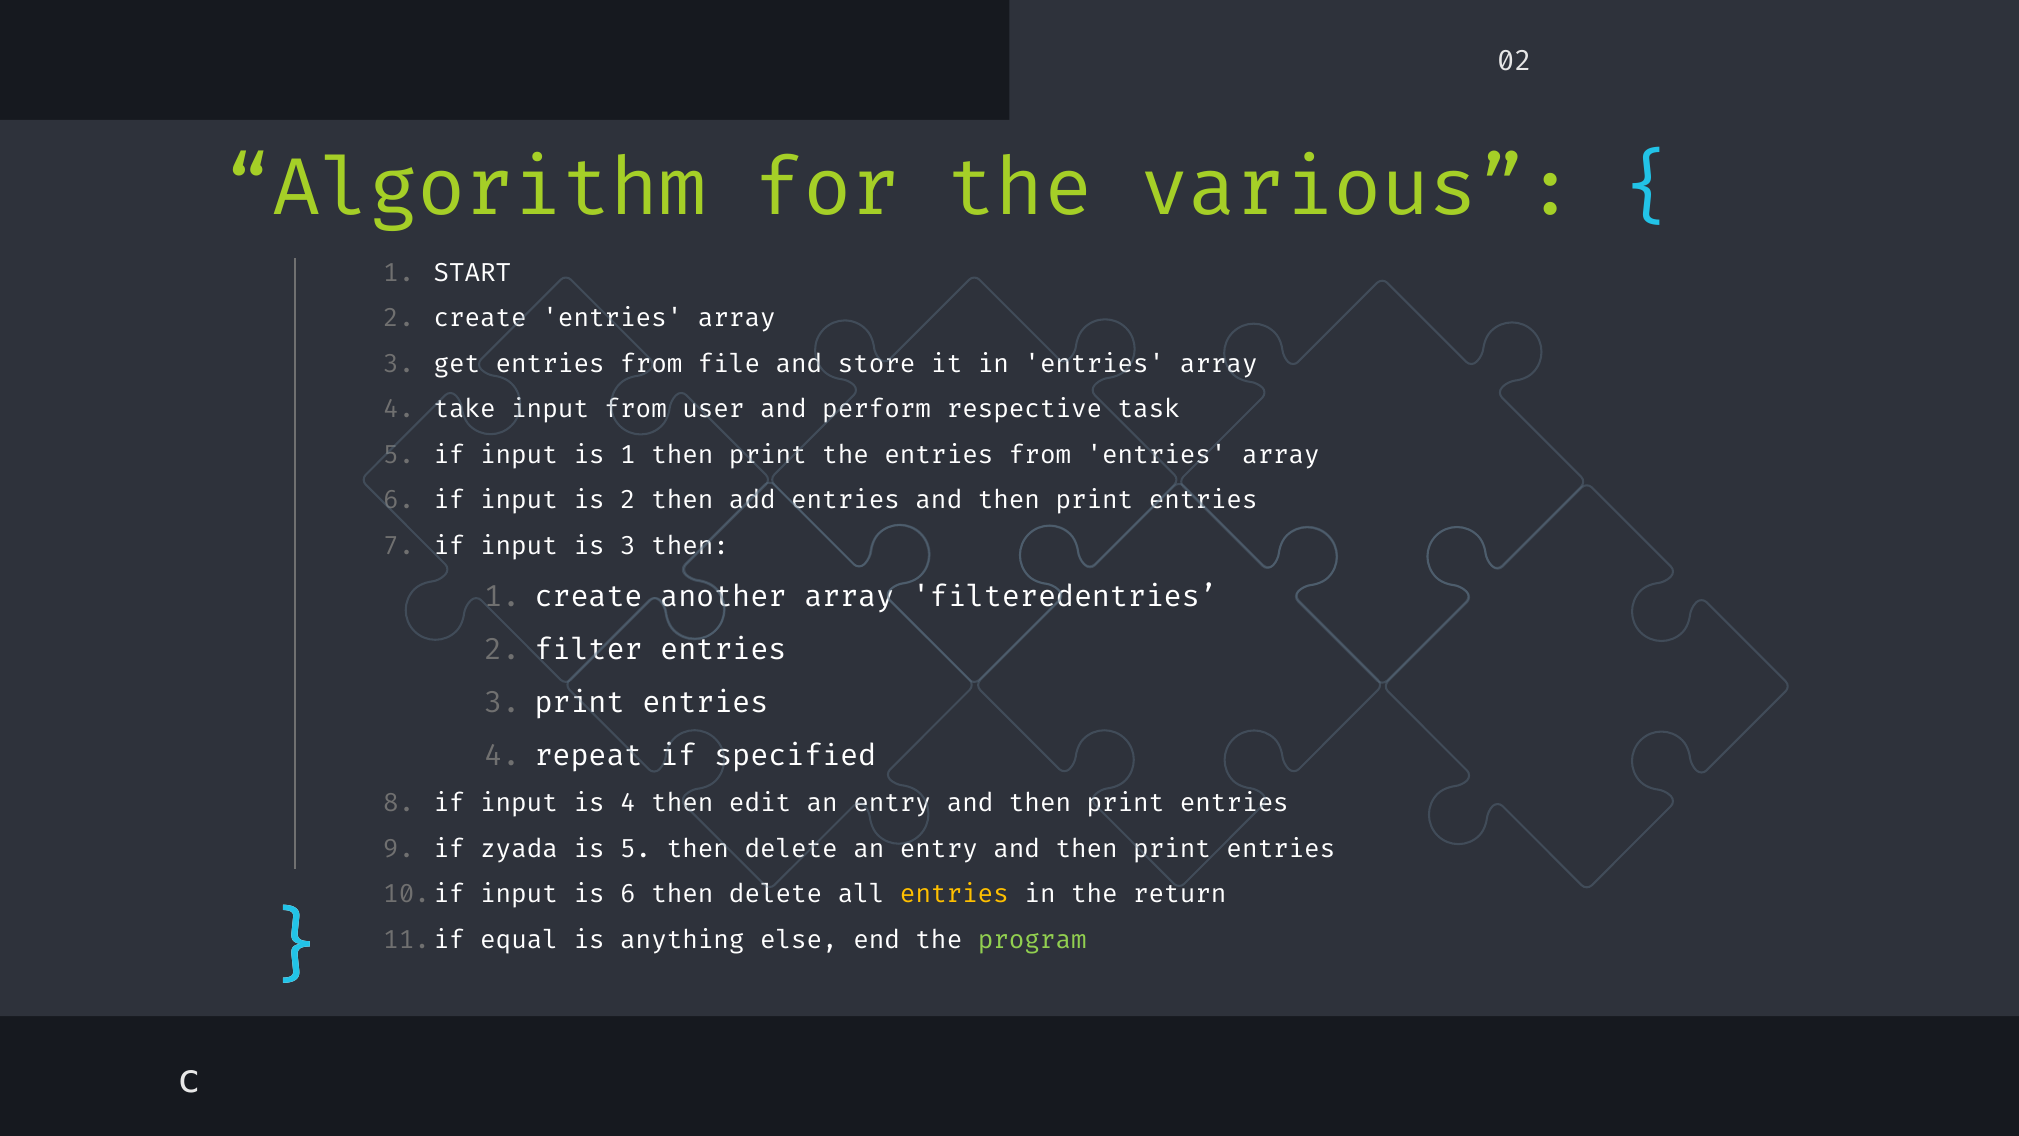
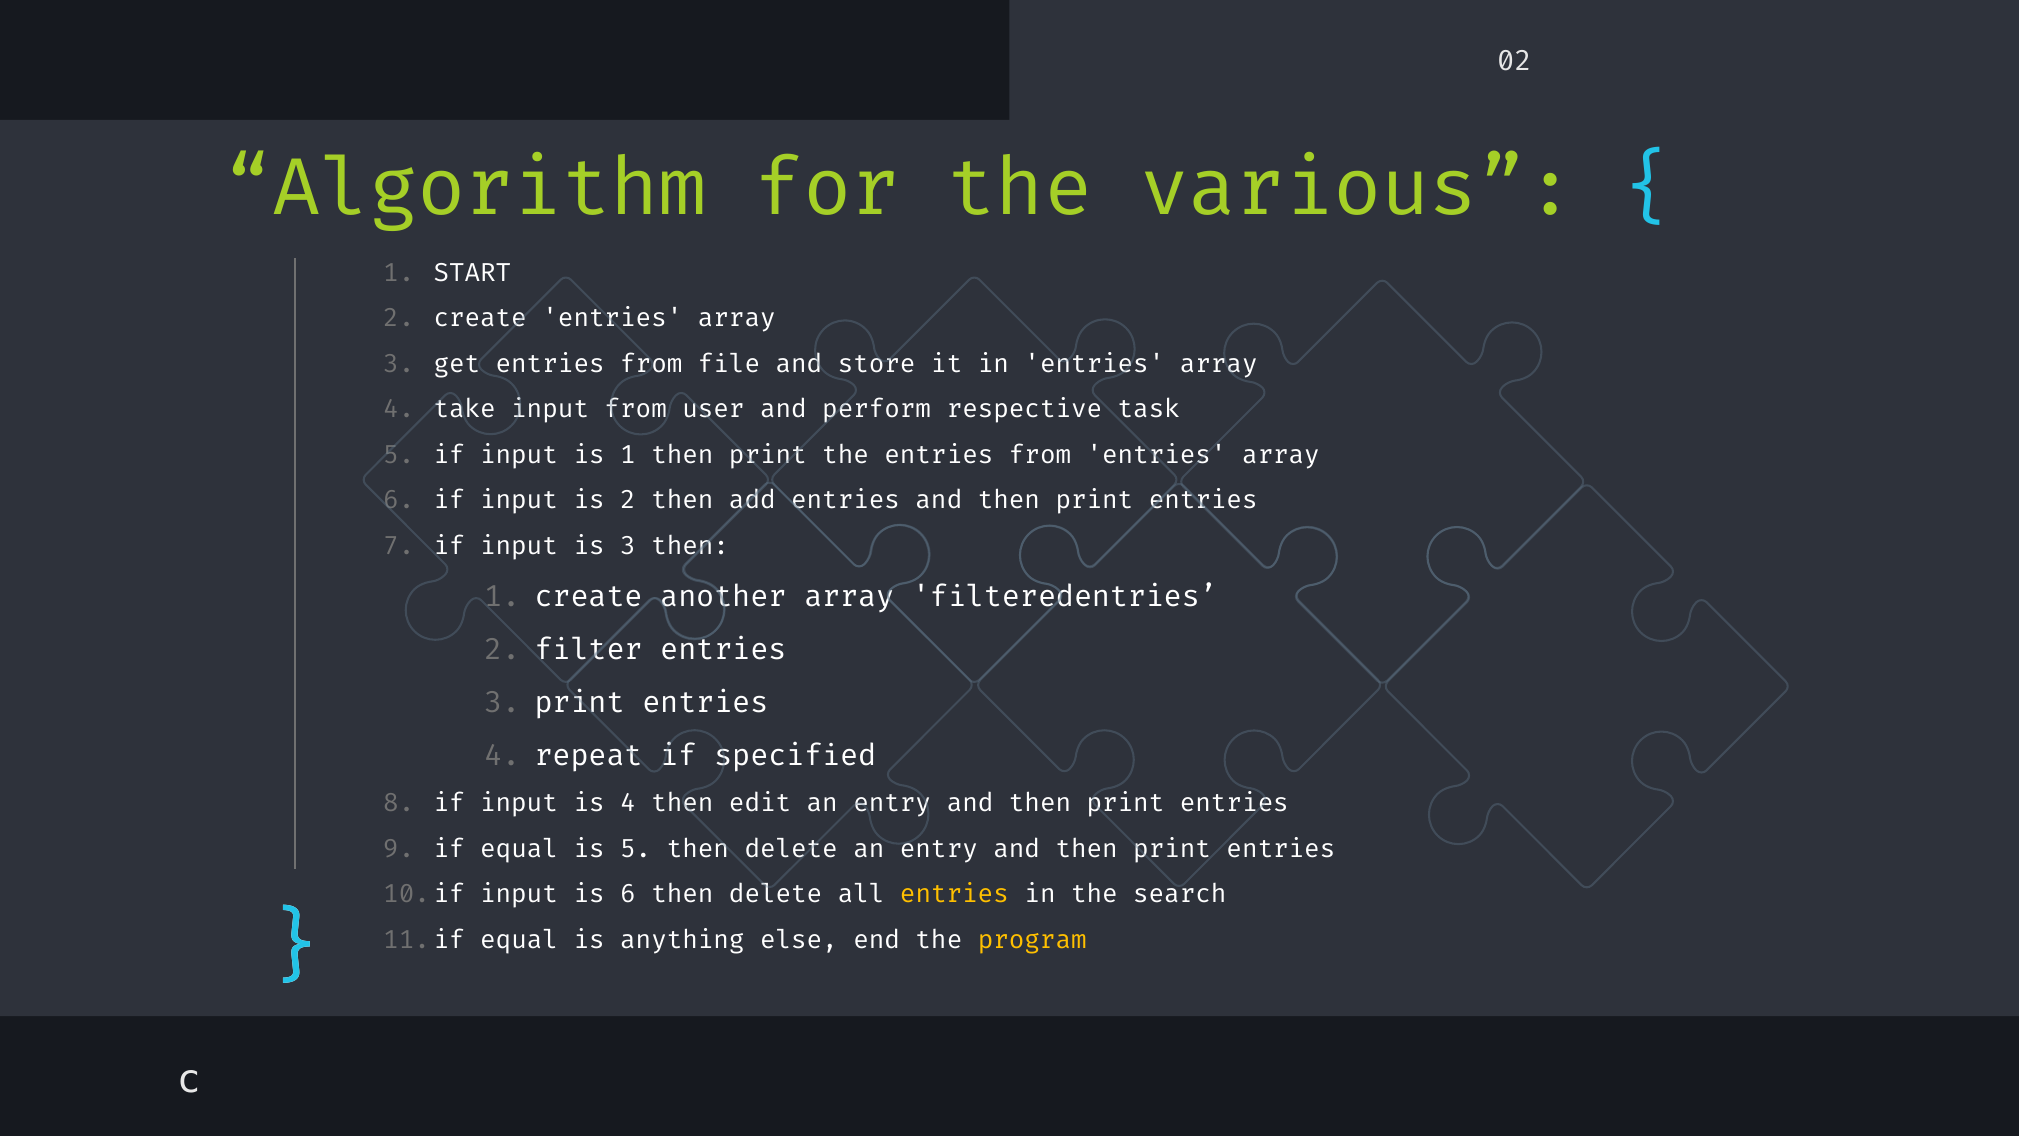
if zyada: zyada -> equal
return: return -> search
program colour: light green -> yellow
